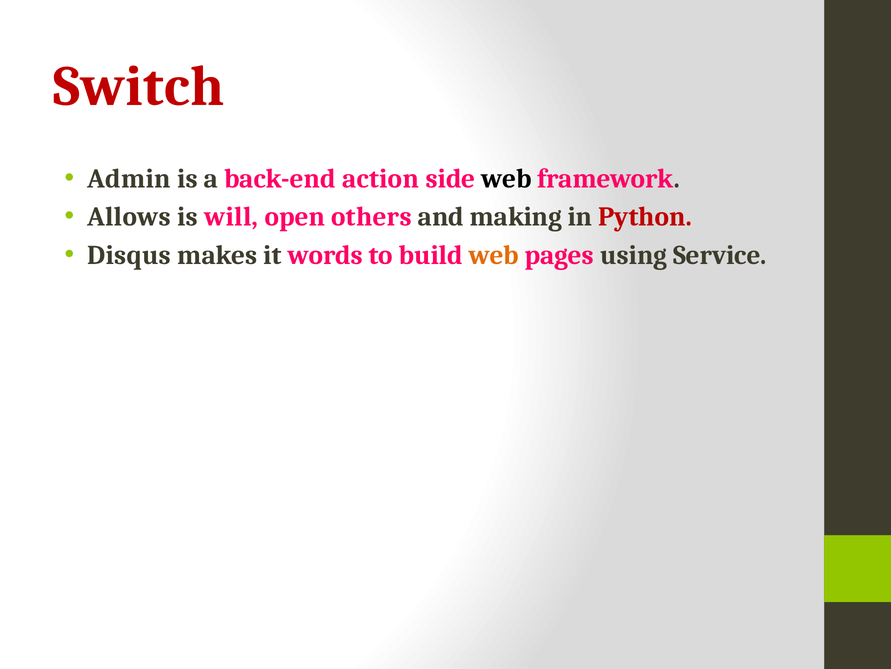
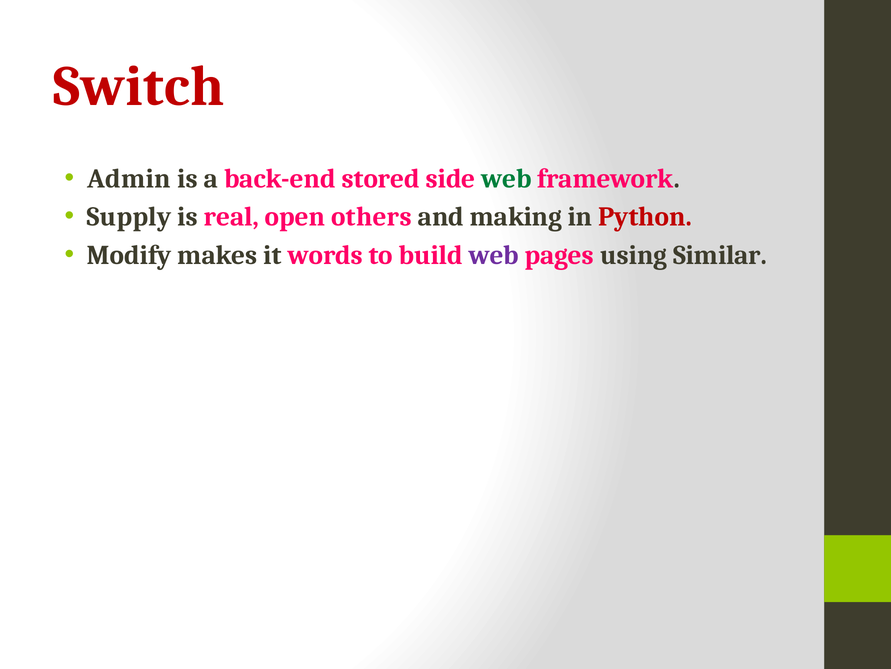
action: action -> stored
web at (506, 179) colour: black -> green
Allows: Allows -> Supply
will: will -> real
Disqus: Disqus -> Modify
web at (494, 255) colour: orange -> purple
Service: Service -> Similar
